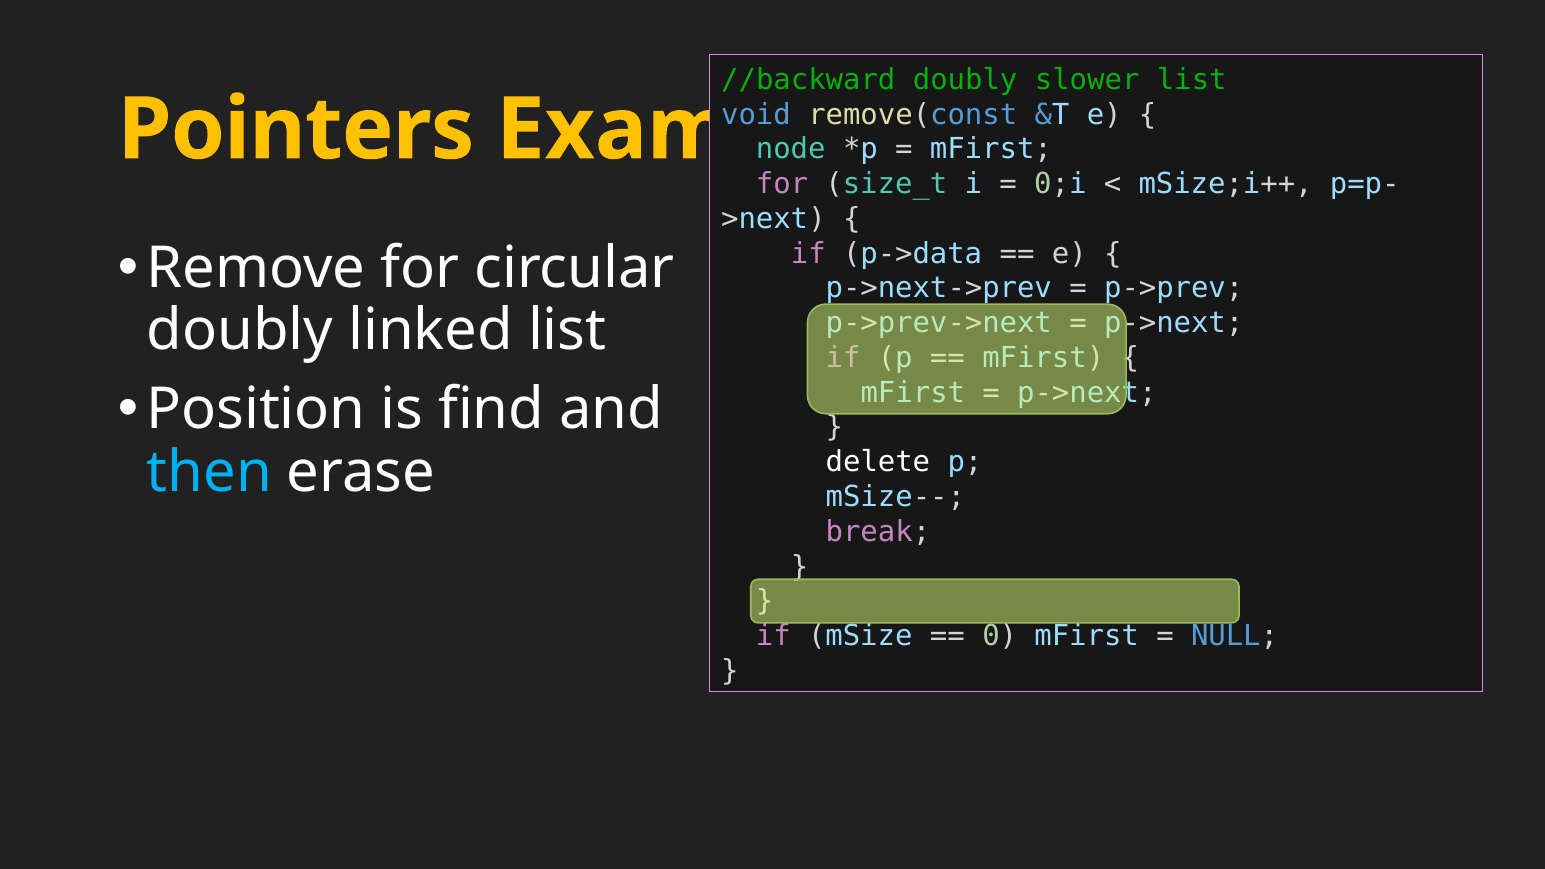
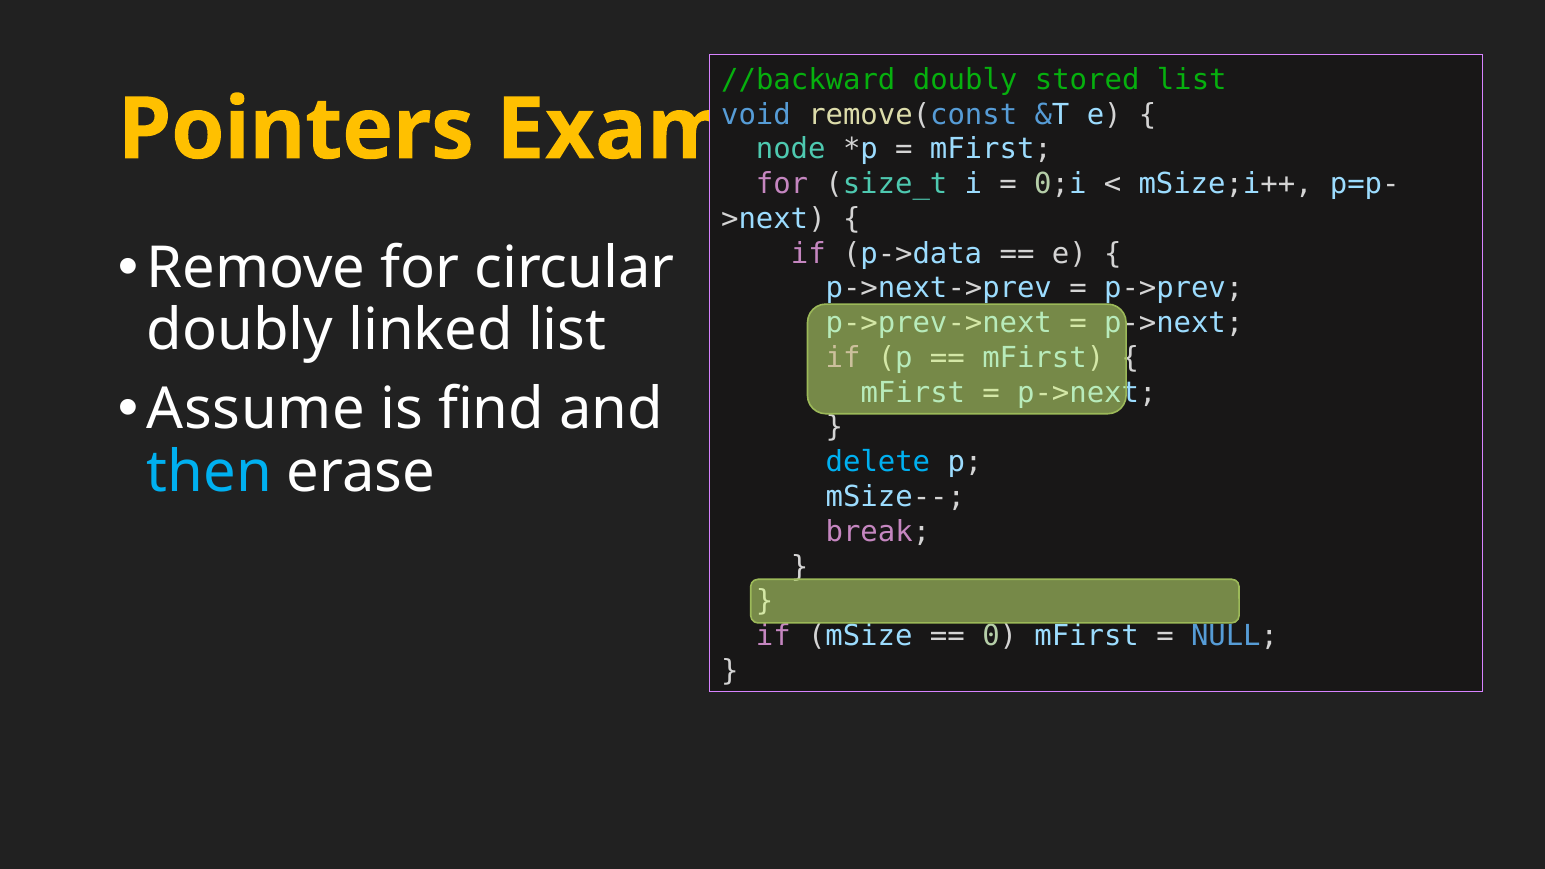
slower: slower -> stored
Position: Position -> Assume
delete colour: white -> light blue
